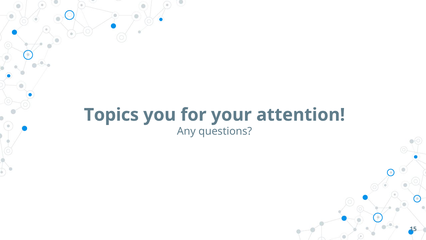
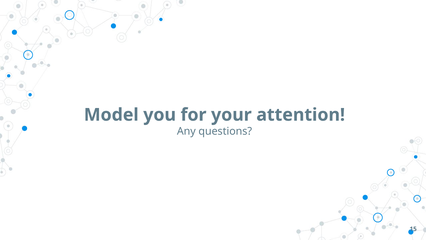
Topics: Topics -> Model
